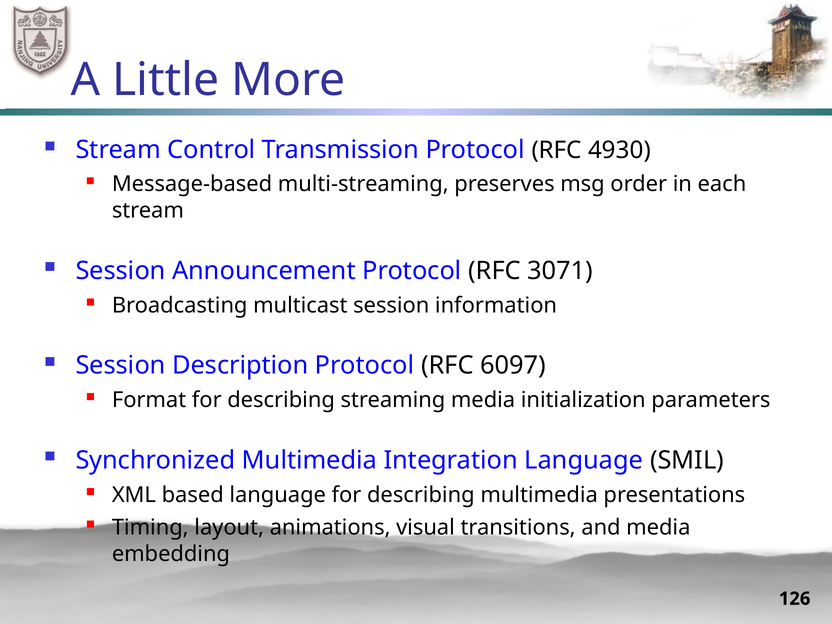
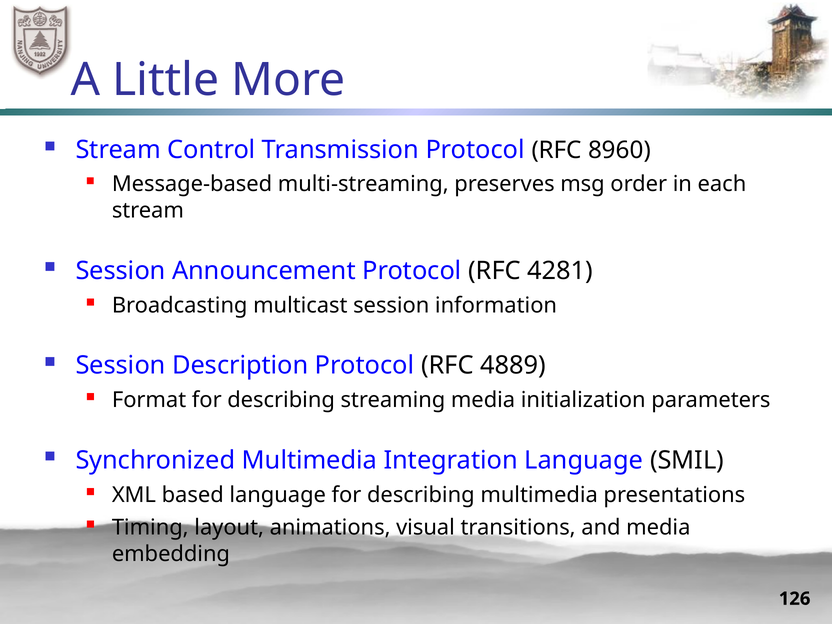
4930: 4930 -> 8960
3071: 3071 -> 4281
6097: 6097 -> 4889
